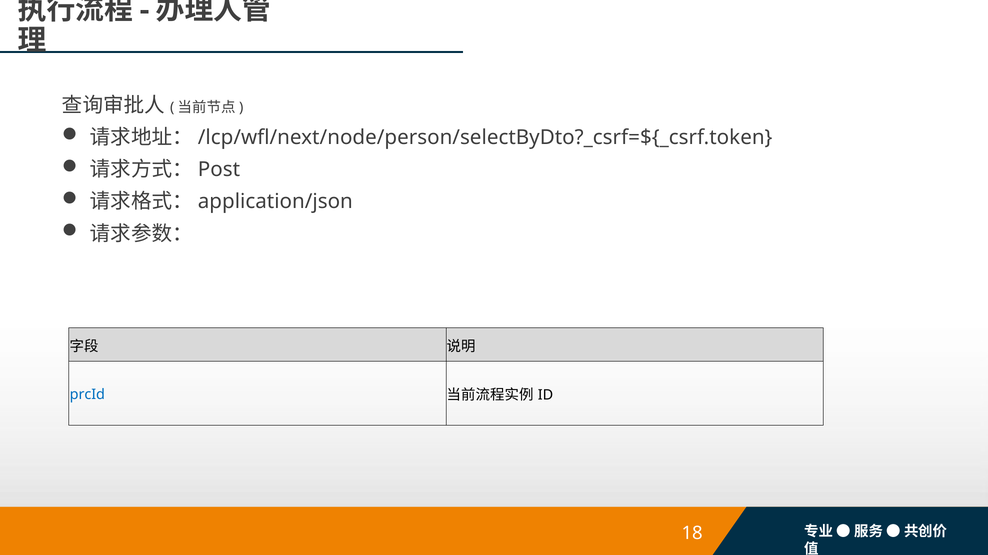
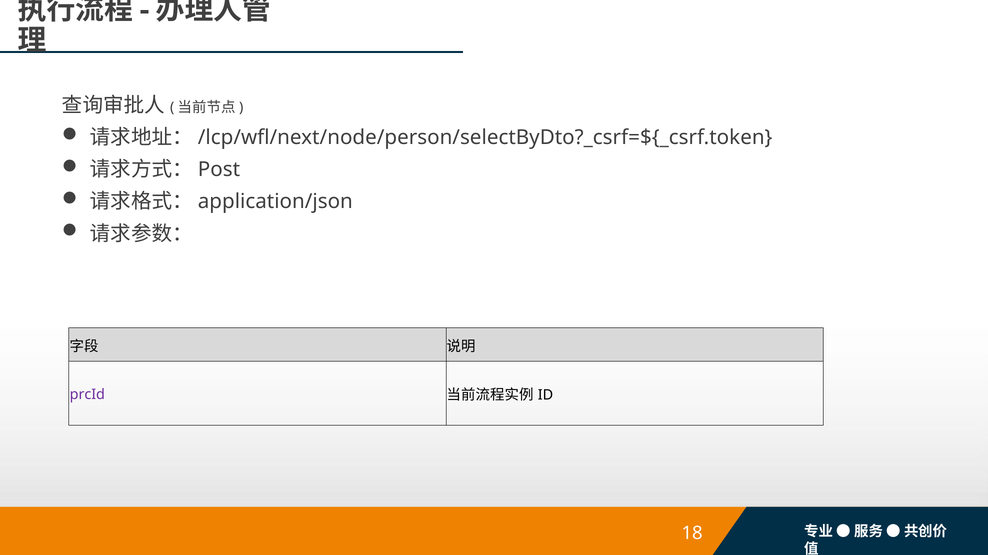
prcId colour: blue -> purple
